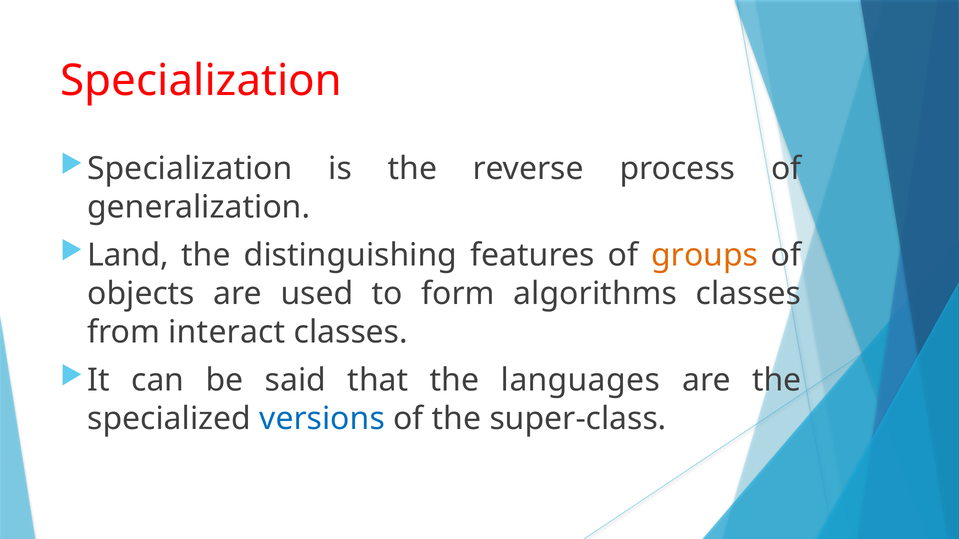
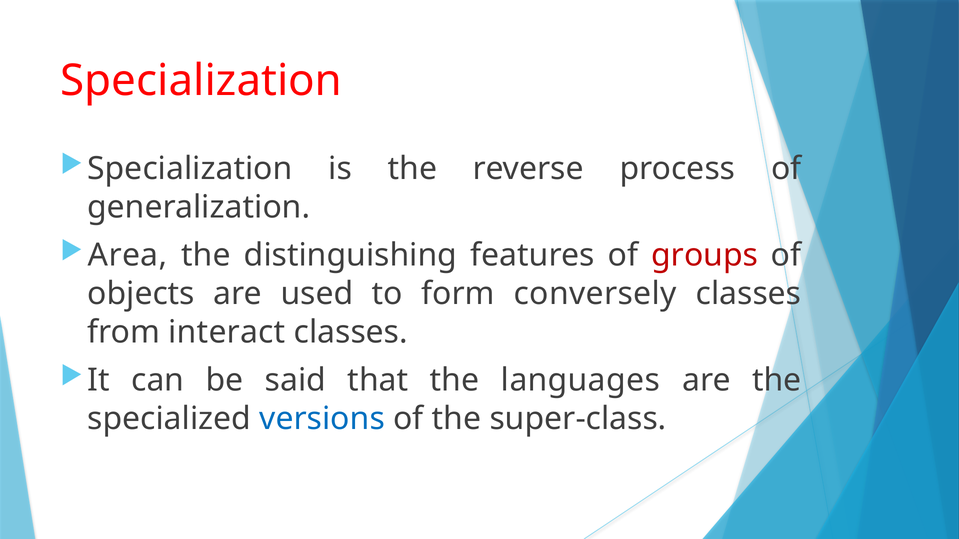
Land: Land -> Area
groups colour: orange -> red
algorithms: algorithms -> conversely
